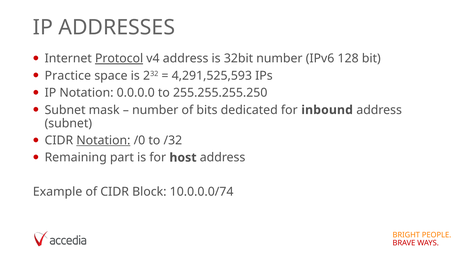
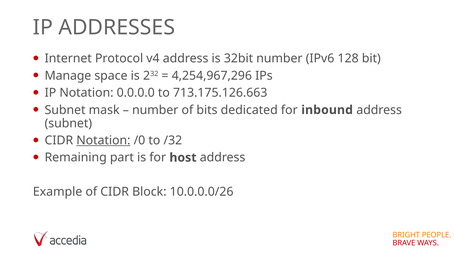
Protocol underline: present -> none
Practice: Practice -> Manage
4,291,525,593: 4,291,525,593 -> 4,254,967,296
255.255.255.250: 255.255.255.250 -> 713.175.126.663
10.0.0.0/74: 10.0.0.0/74 -> 10.0.0.0/26
